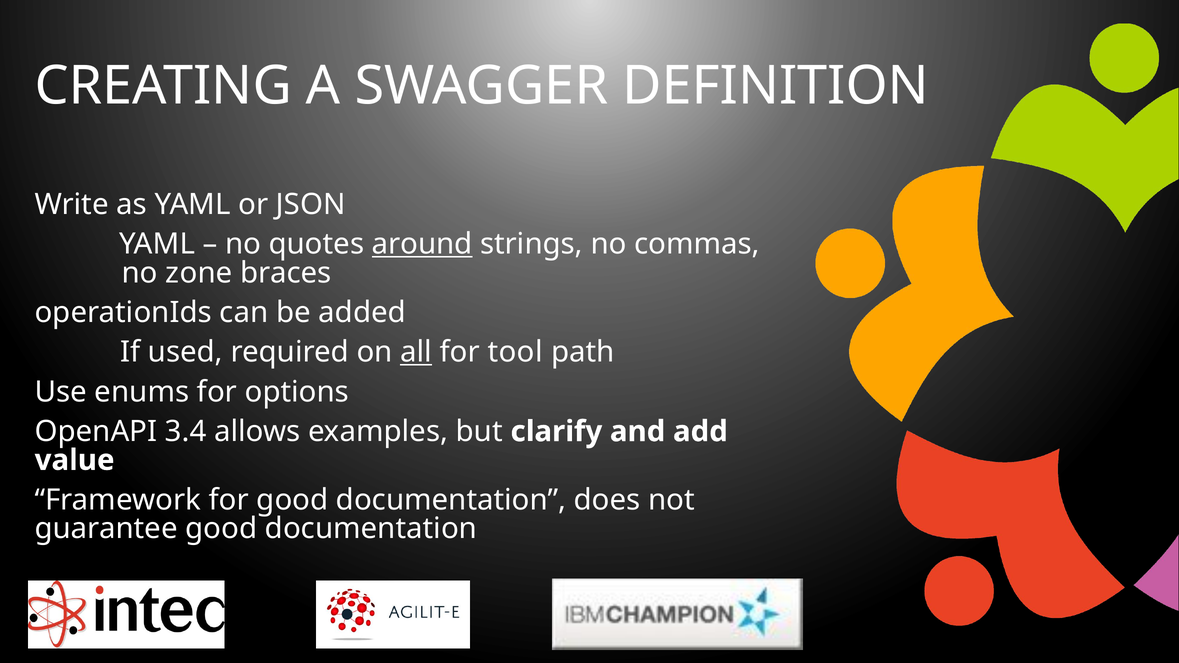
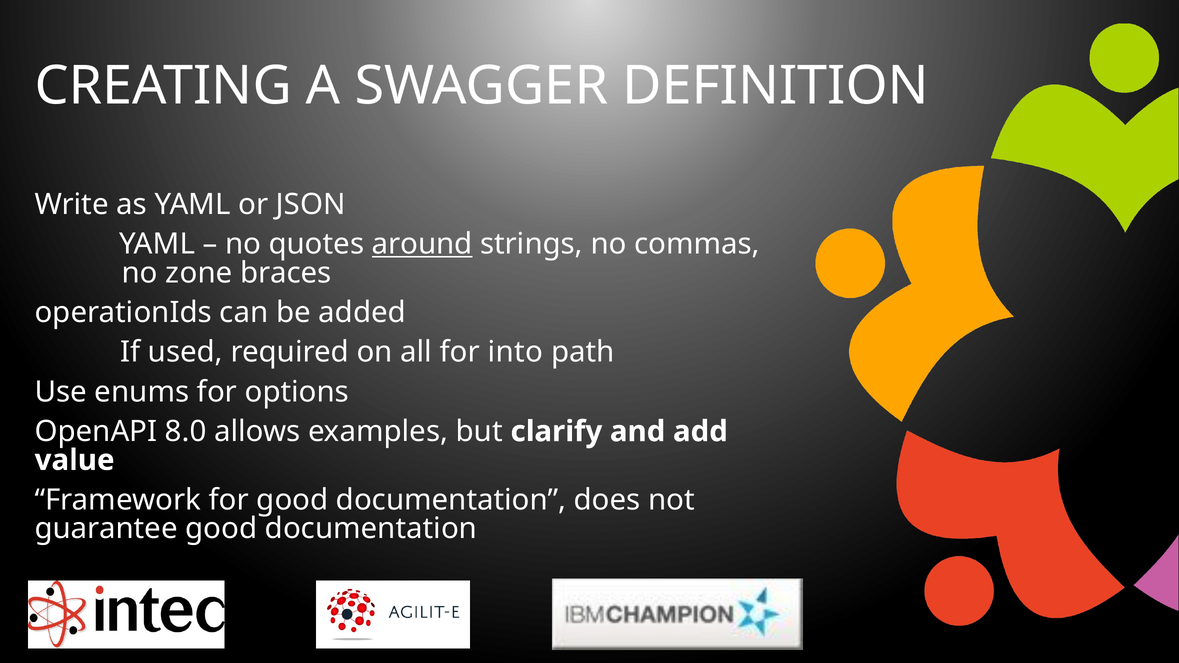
all underline: present -> none
tool: tool -> into
3.4: 3.4 -> 8.0
